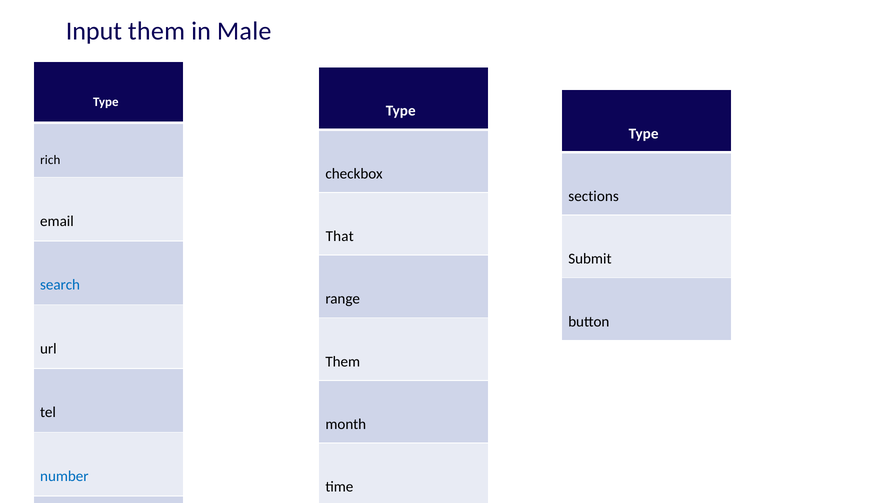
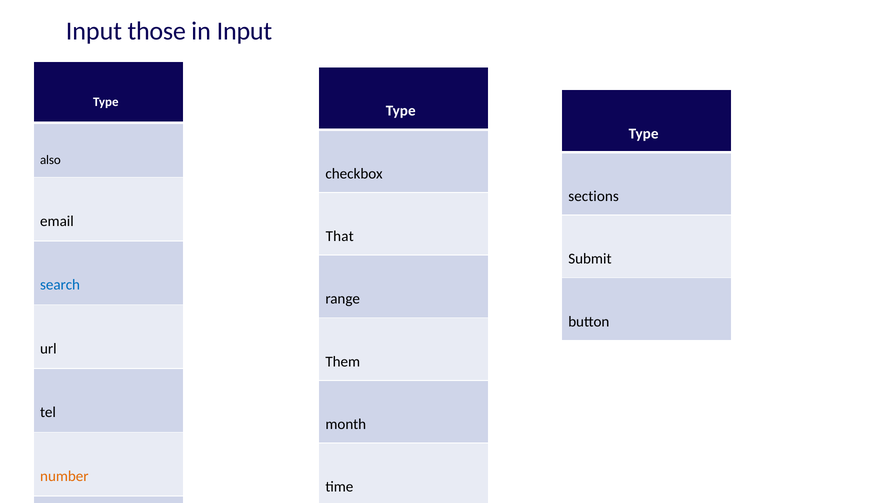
Input them: them -> those
in Male: Male -> Input
rich: rich -> also
number colour: blue -> orange
